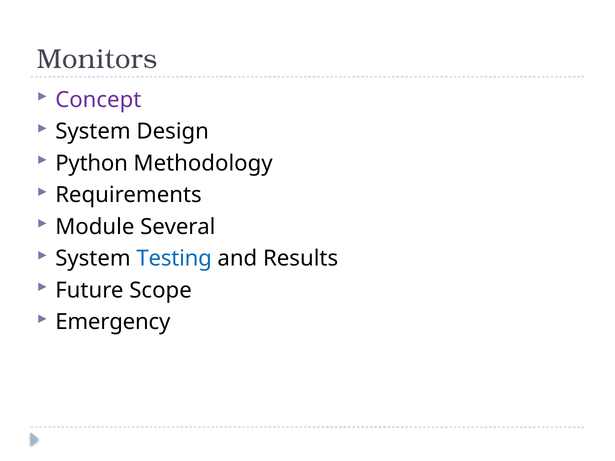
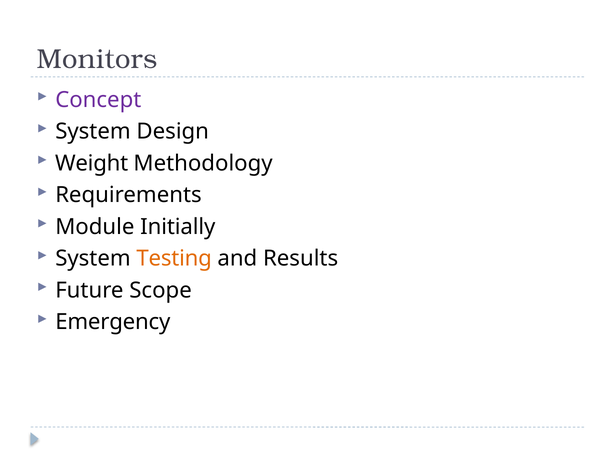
Python: Python -> Weight
Several: Several -> Initially
Testing colour: blue -> orange
